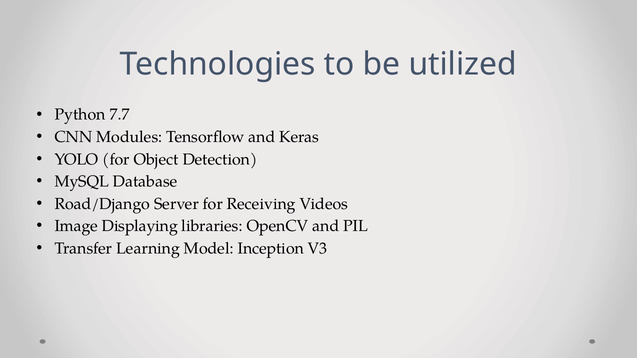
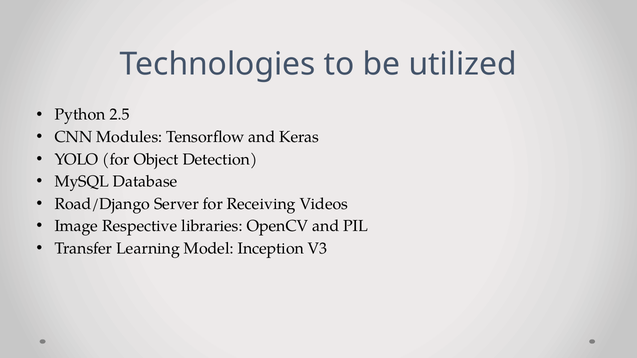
7.7: 7.7 -> 2.5
Displaying: Displaying -> Respective
